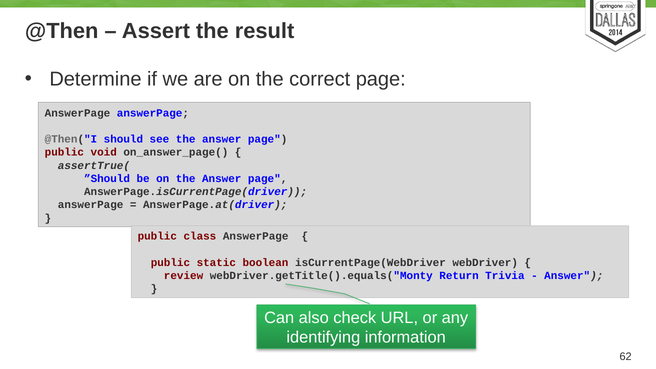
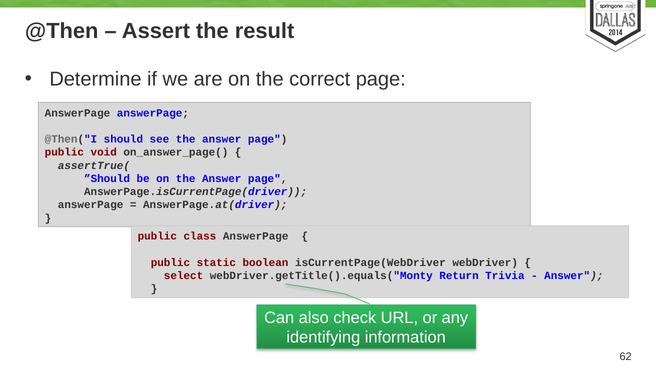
review: review -> select
